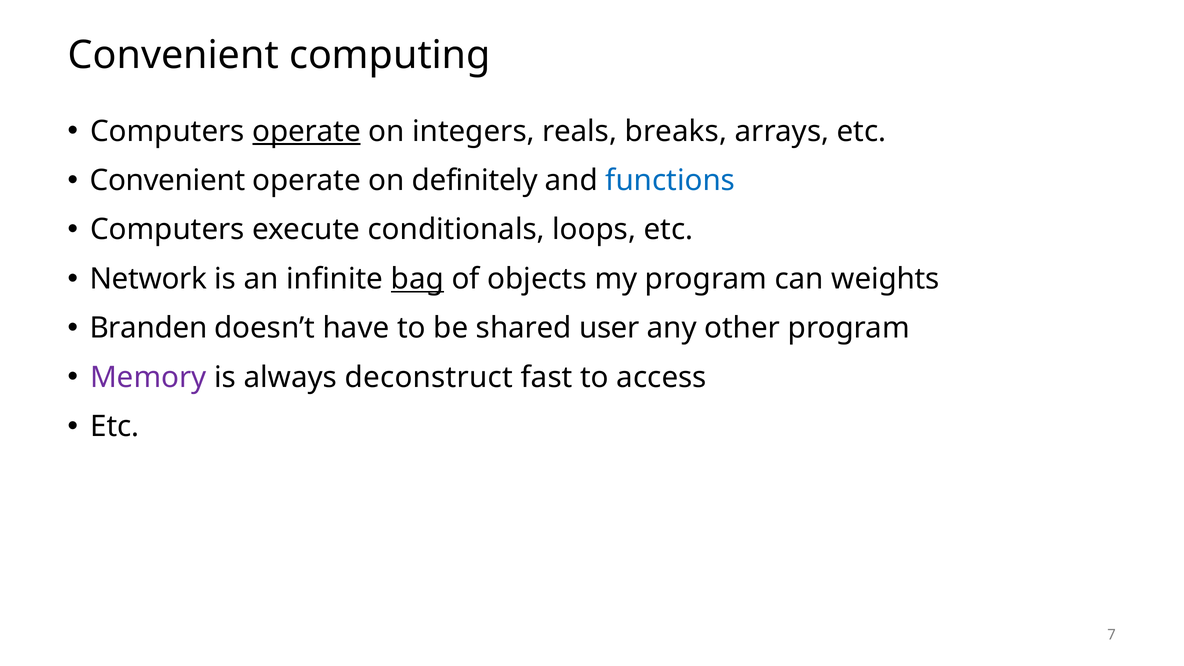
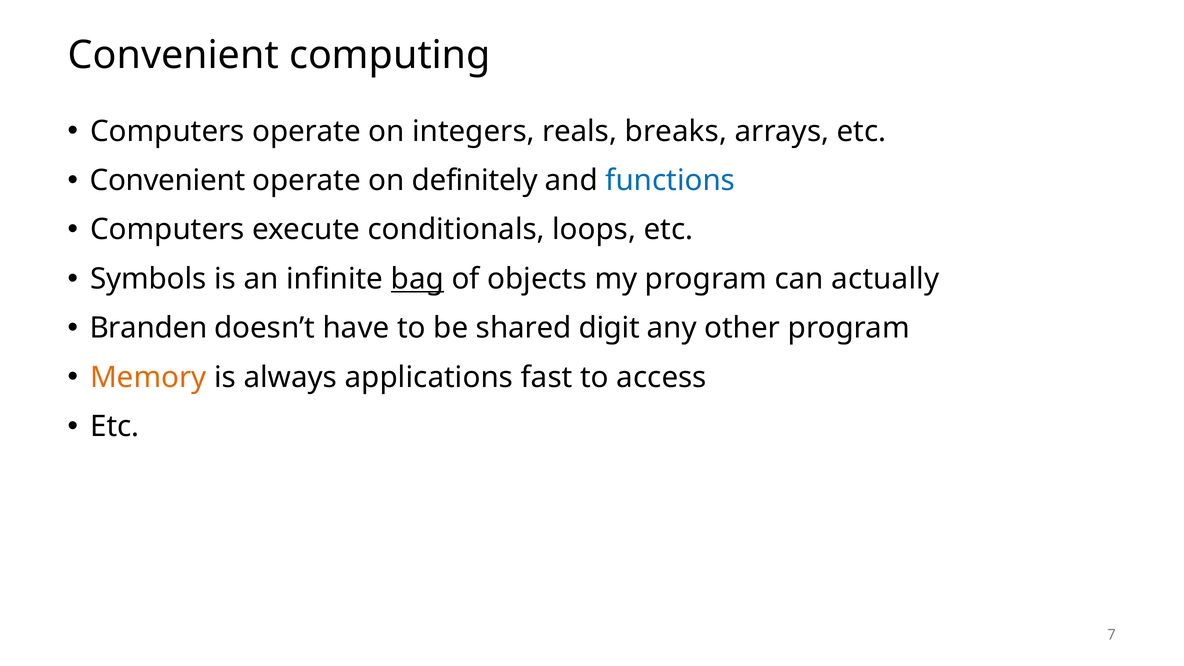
operate at (307, 131) underline: present -> none
Network: Network -> Symbols
weights: weights -> actually
user: user -> digit
Memory colour: purple -> orange
deconstruct: deconstruct -> applications
